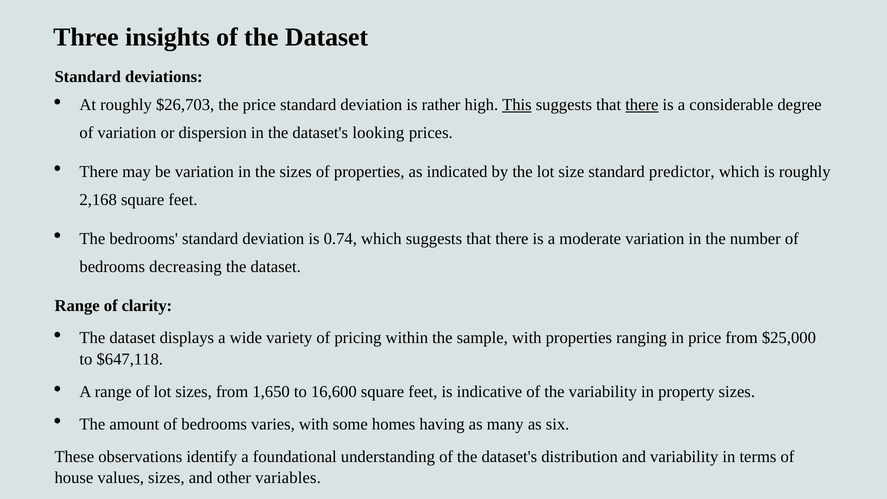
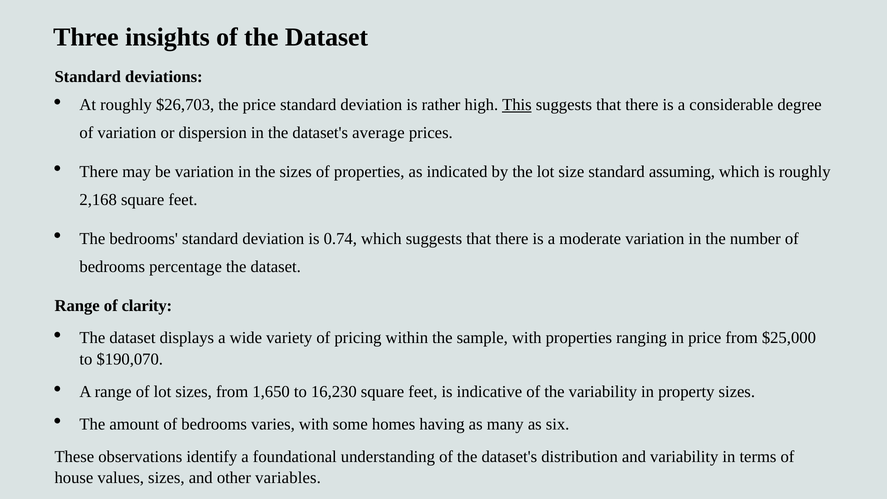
there at (642, 105) underline: present -> none
looking: looking -> average
predictor: predictor -> assuming
decreasing: decreasing -> percentage
$647,118: $647,118 -> $190,070
16,600: 16,600 -> 16,230
